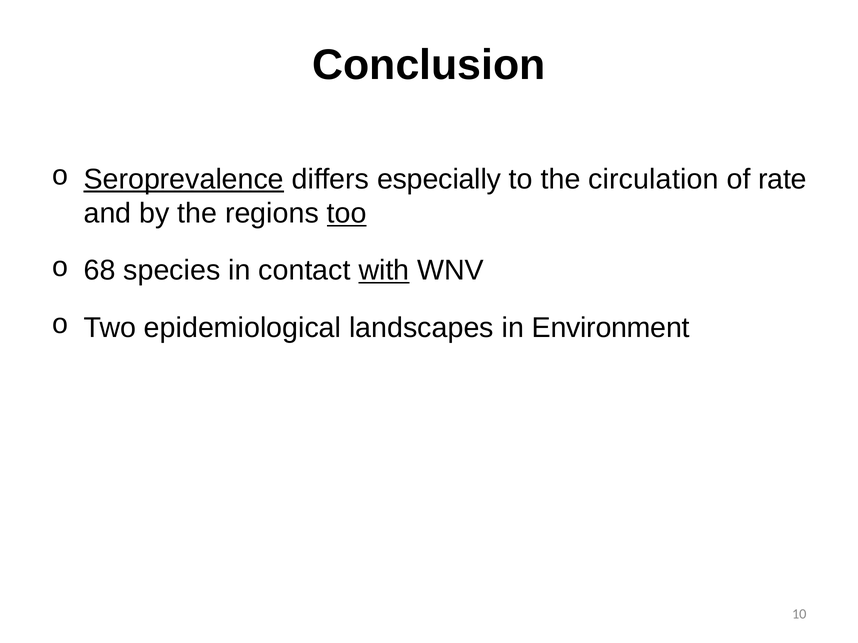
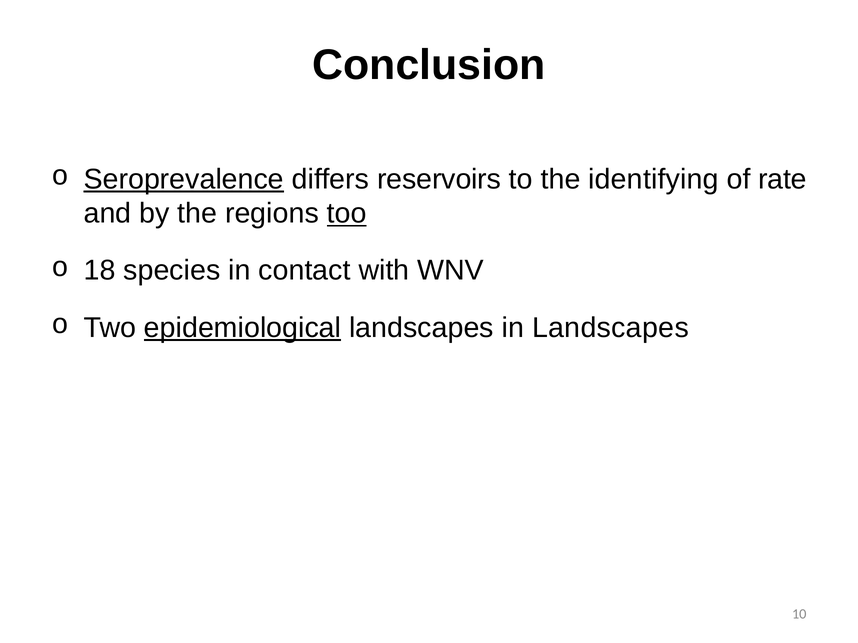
especially: especially -> reservoirs
circulation: circulation -> identifying
68: 68 -> 18
with underline: present -> none
epidemiological underline: none -> present
in Environment: Environment -> Landscapes
